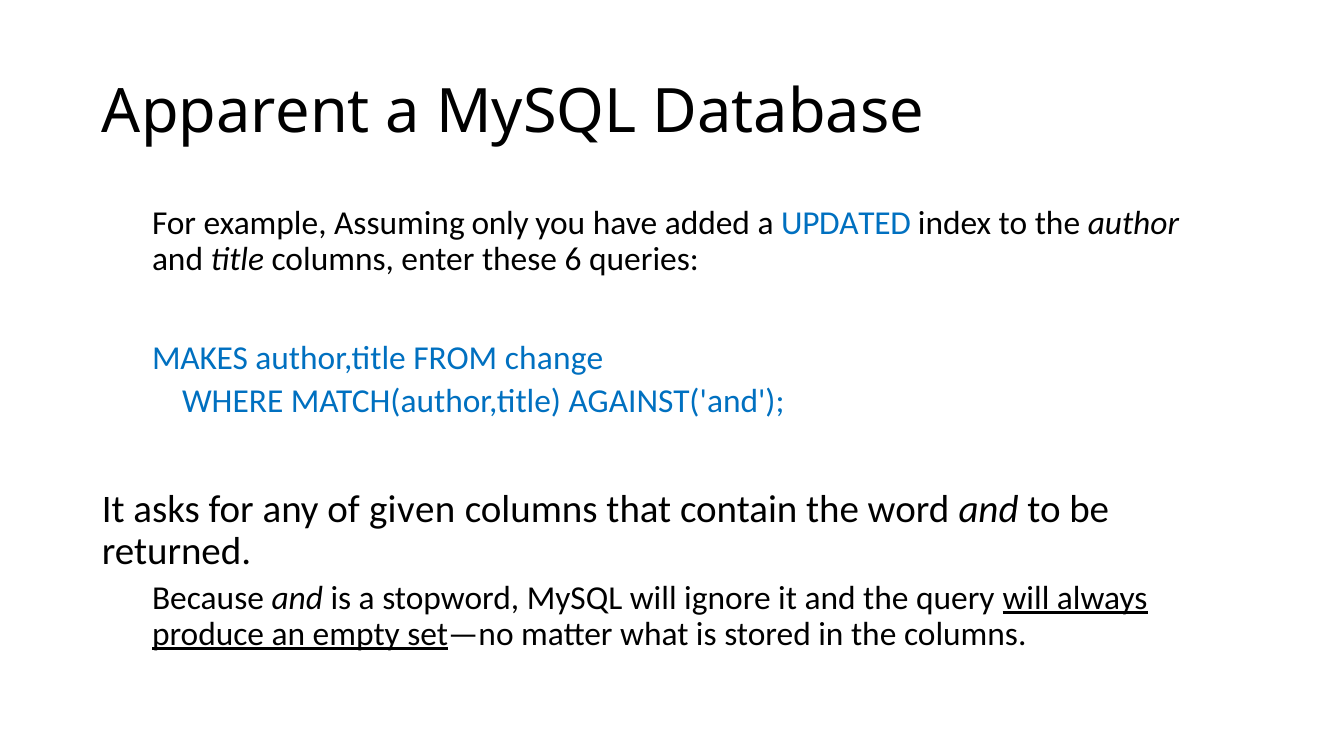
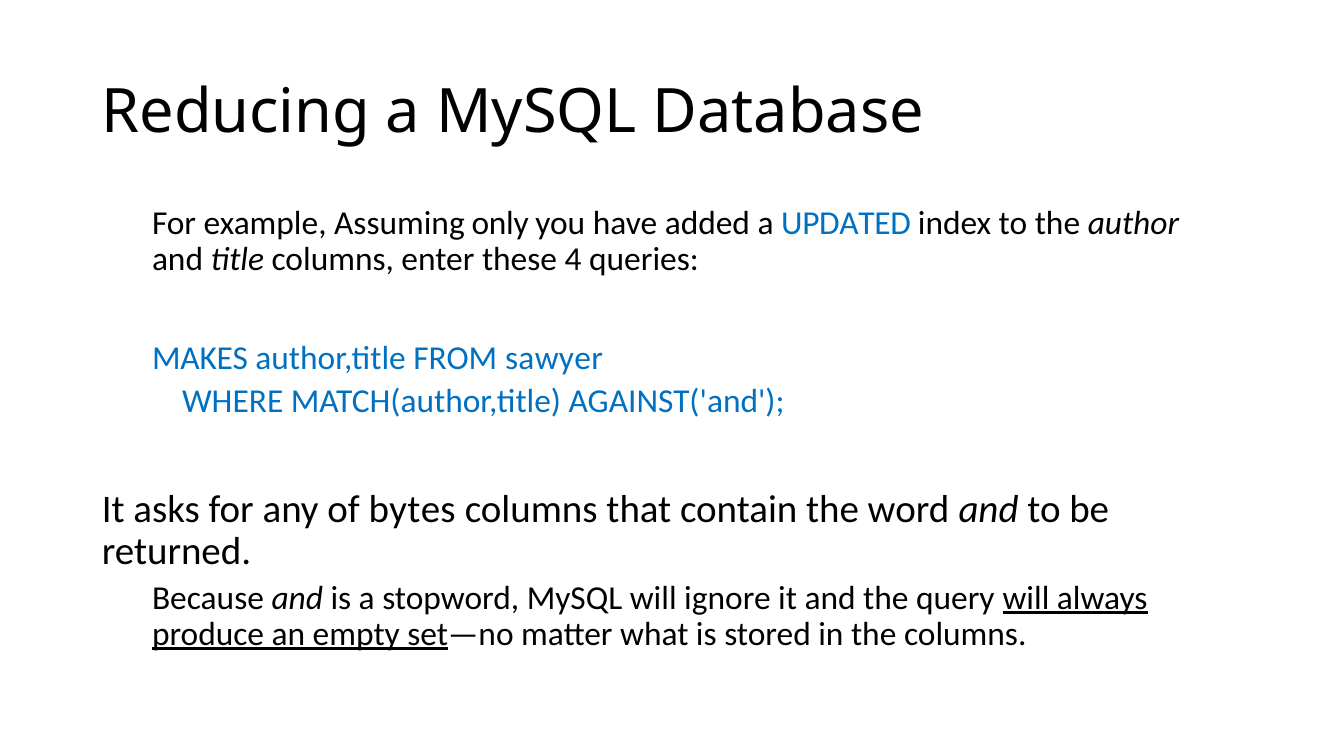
Apparent: Apparent -> Reducing
6: 6 -> 4
change: change -> sawyer
given: given -> bytes
